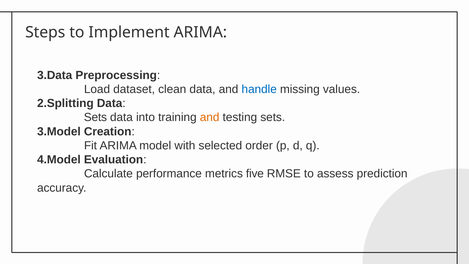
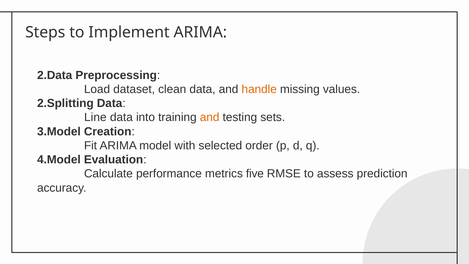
3.Data: 3.Data -> 2.Data
handle colour: blue -> orange
Sets at (95, 117): Sets -> Line
